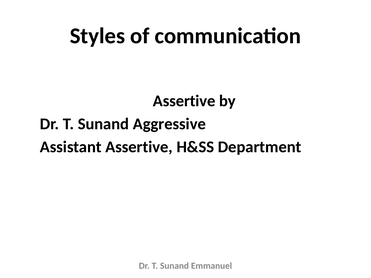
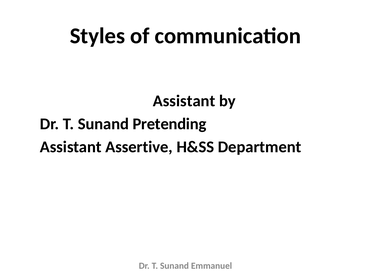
Assertive at (184, 101): Assertive -> Assistant
Aggressive: Aggressive -> Pretending
